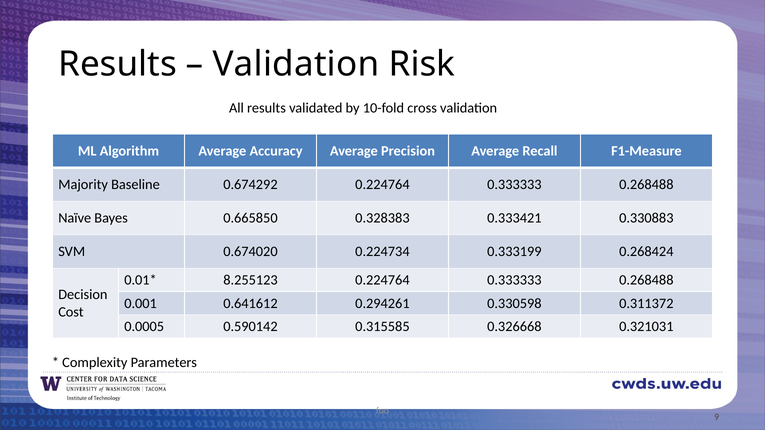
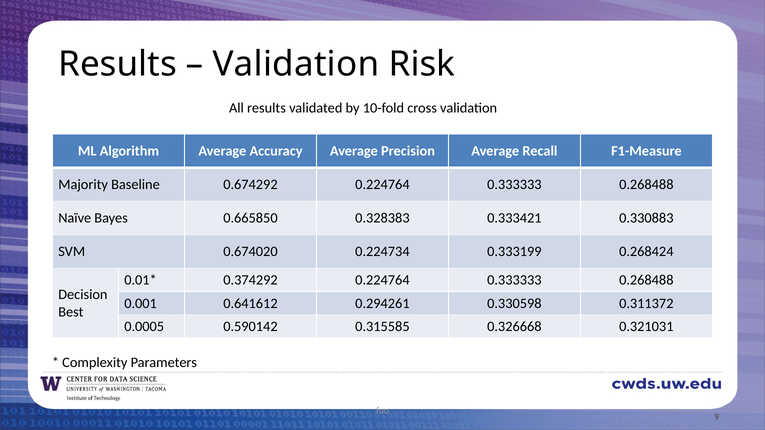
8.255123: 8.255123 -> 0.374292
Cost: Cost -> Best
